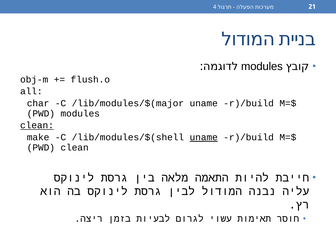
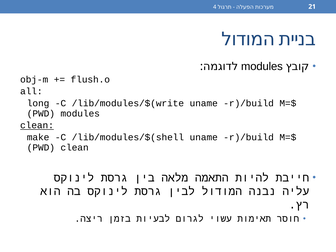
char: char -> long
/lib/modules/$(major: /lib/modules/$(major -> /lib/modules/$(write
uname at (204, 137) underline: present -> none
